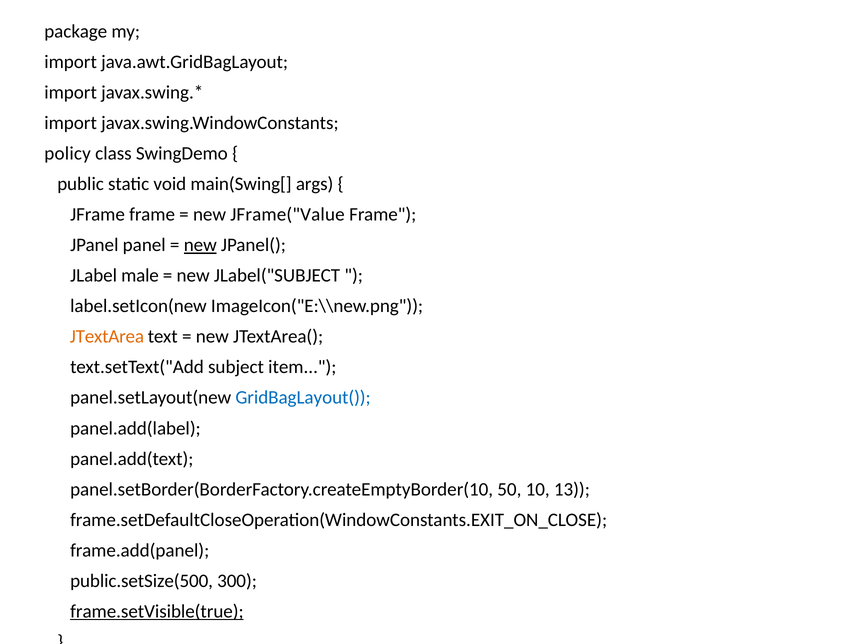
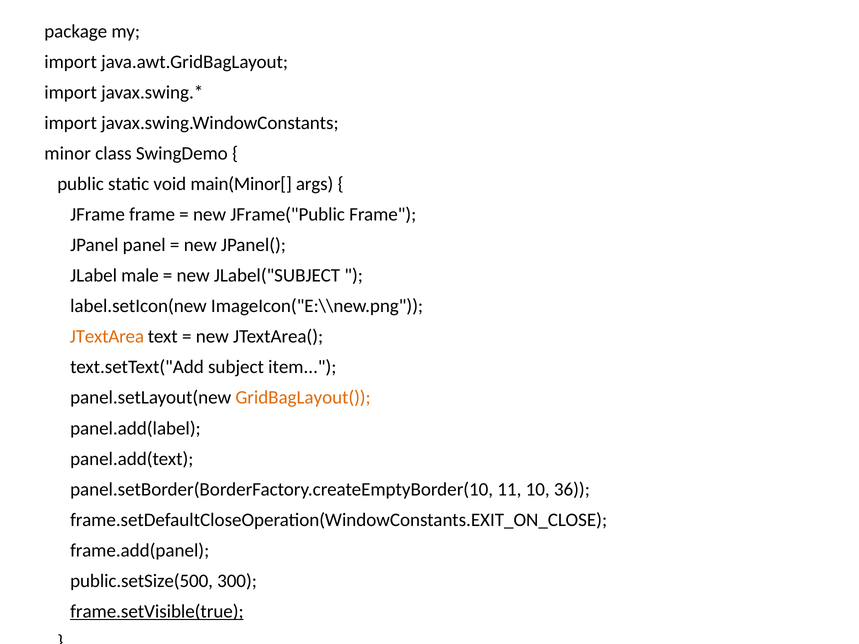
policy: policy -> minor
main(Swing[: main(Swing[ -> main(Minor[
JFrame("Value: JFrame("Value -> JFrame("Public
new at (200, 245) underline: present -> none
GridBagLayout( colour: blue -> orange
50: 50 -> 11
13: 13 -> 36
